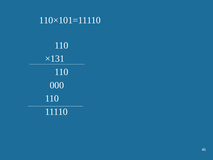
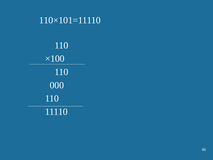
×131: ×131 -> ×100
